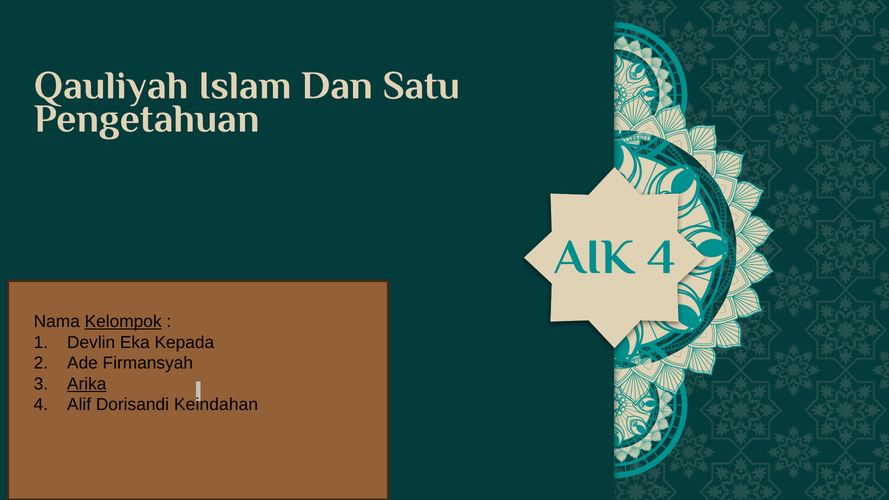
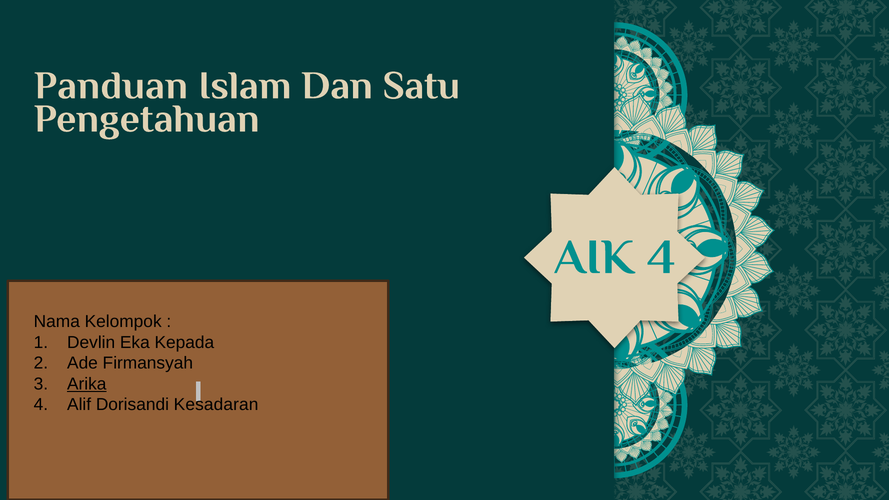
Qauliyah: Qauliyah -> Panduan
Kelompok underline: present -> none
Keindahan: Keindahan -> Kesadaran
